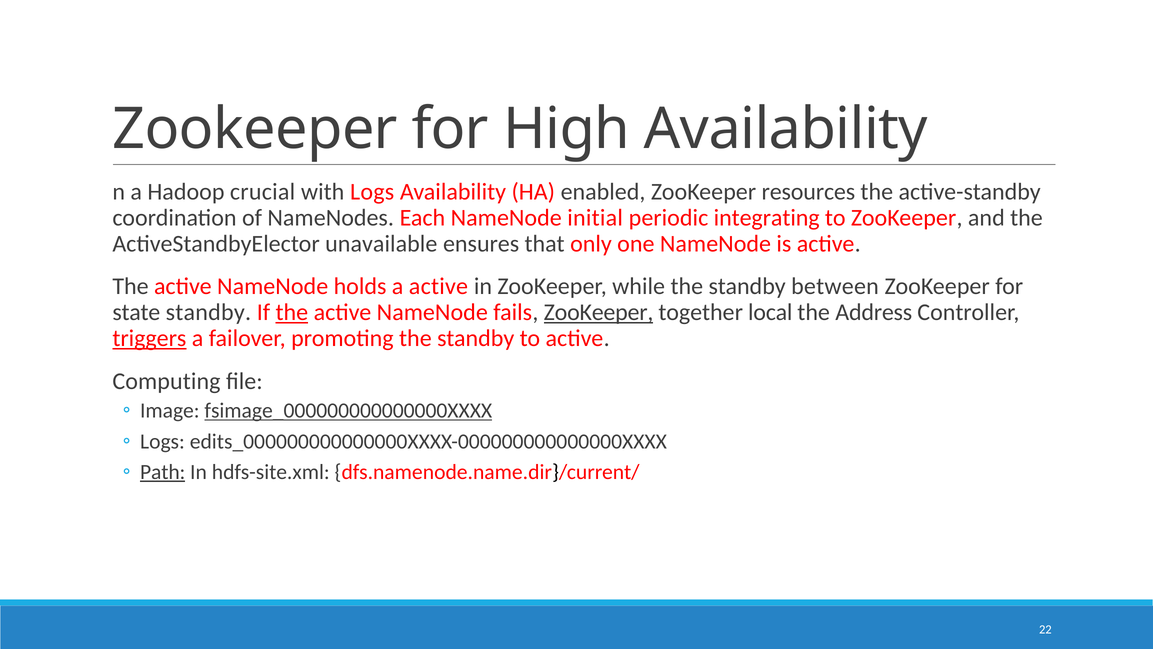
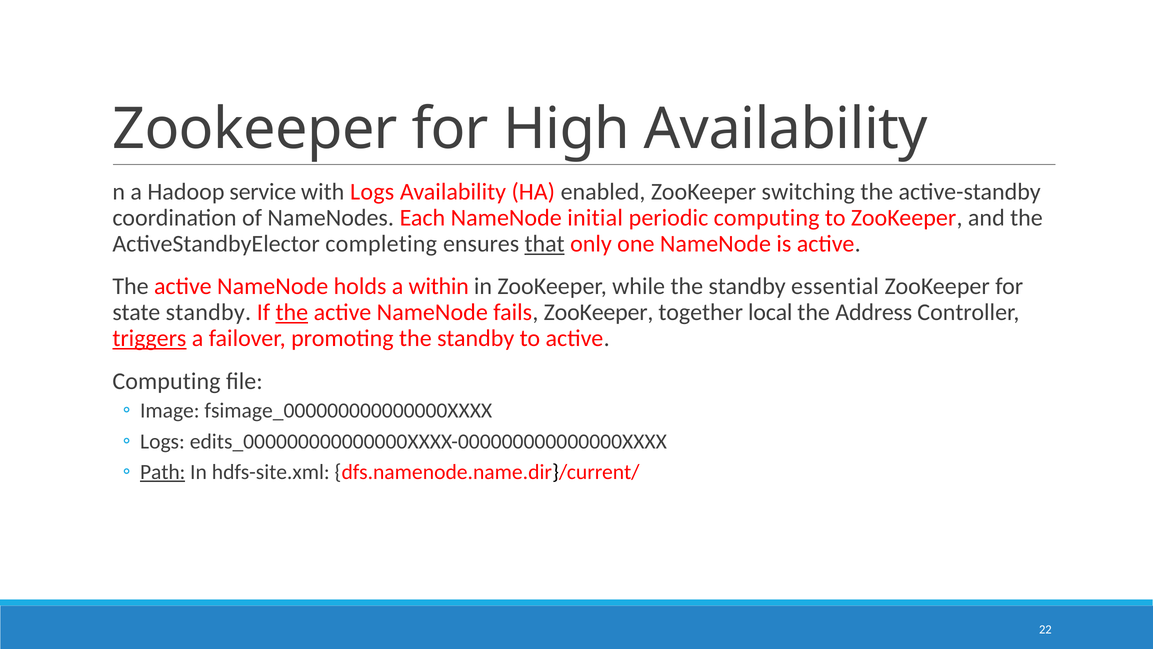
crucial: crucial -> service
resources: resources -> switching
periodic integrating: integrating -> computing
unavailable: unavailable -> completing
that underline: none -> present
a active: active -> within
between: between -> essential
ZooKeeper at (599, 312) underline: present -> none
fsimage_000000000000000XXXX underline: present -> none
